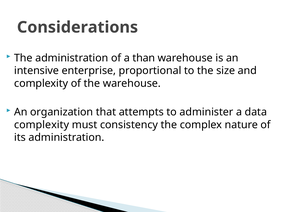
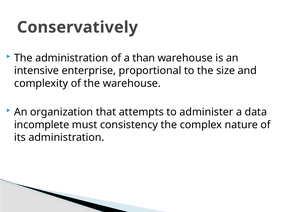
Considerations: Considerations -> Conservatively
complexity at (42, 125): complexity -> incomplete
